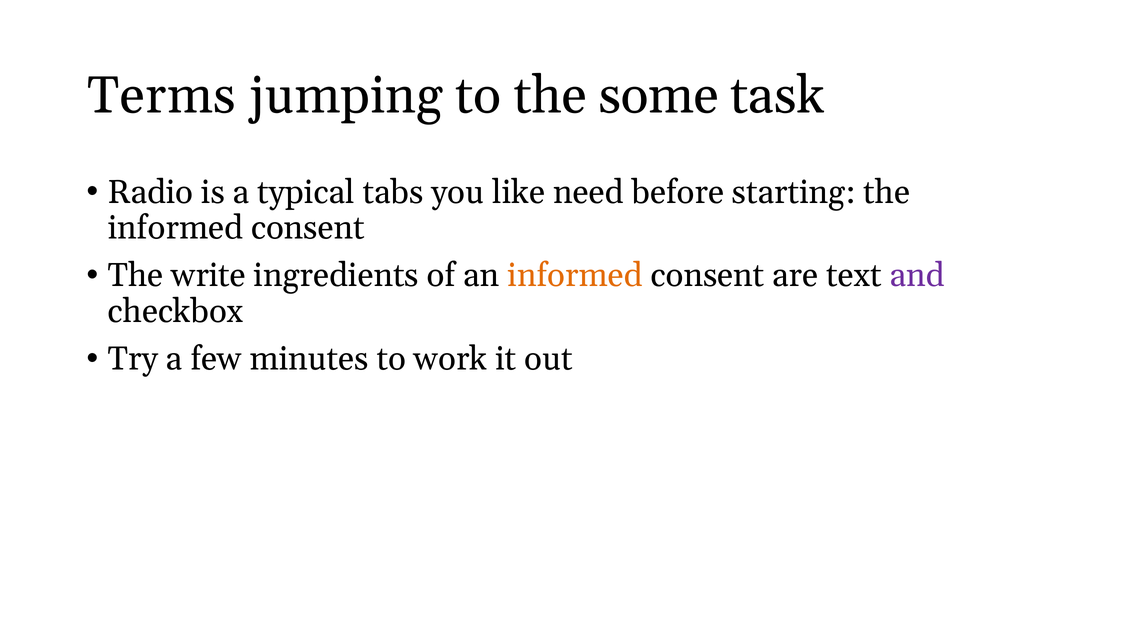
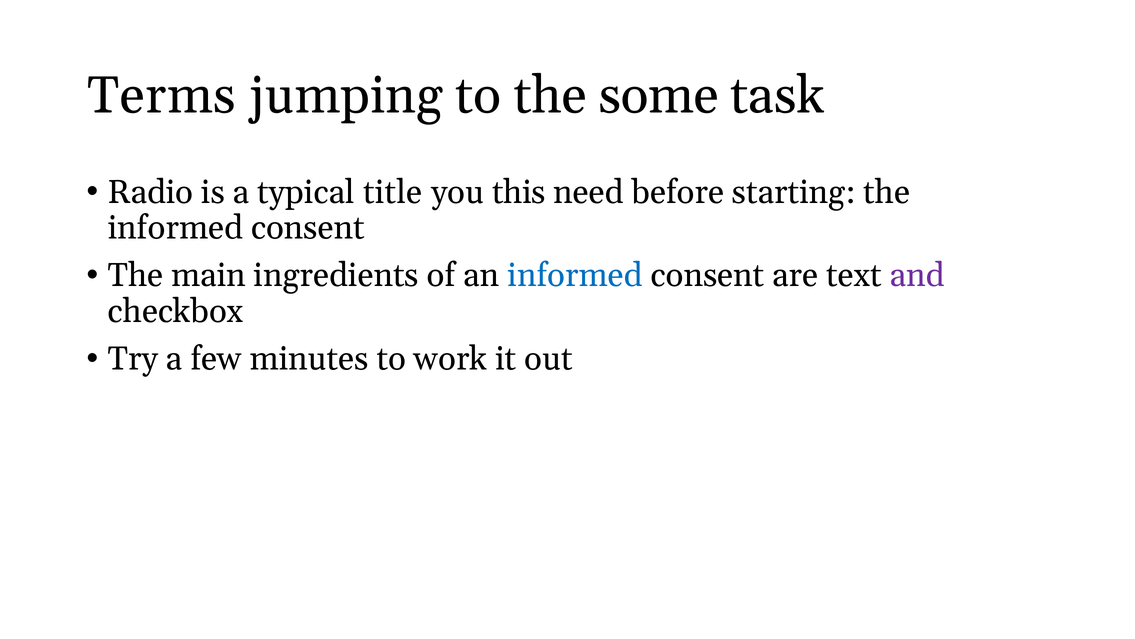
tabs: tabs -> title
like: like -> this
write: write -> main
informed at (575, 275) colour: orange -> blue
